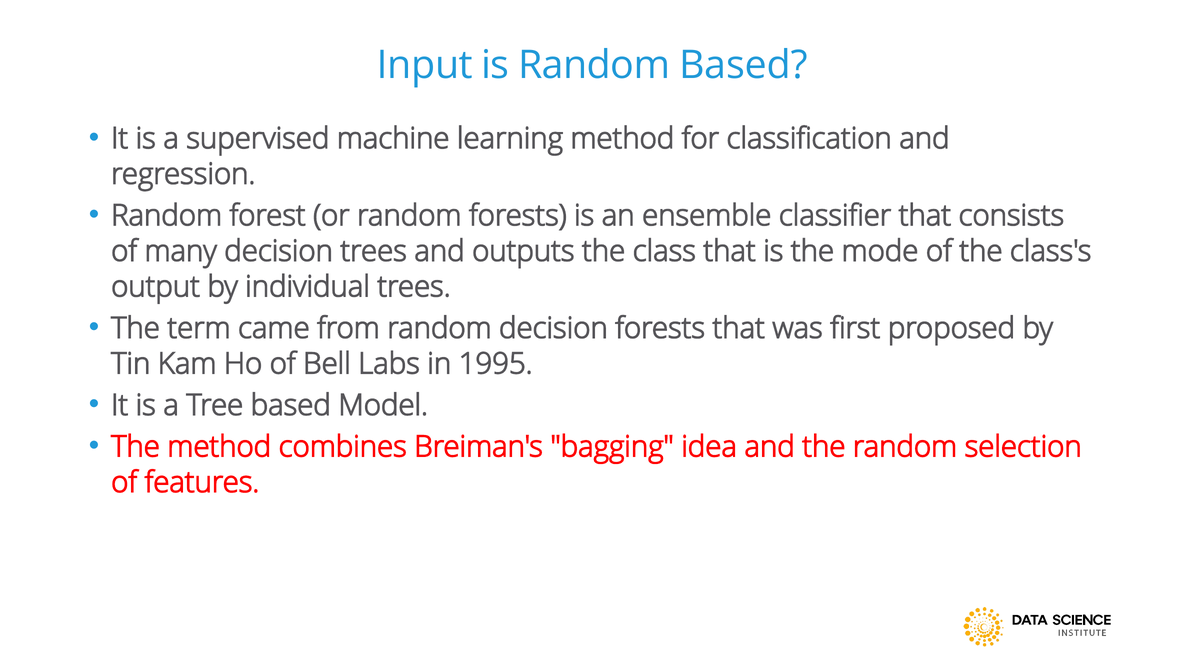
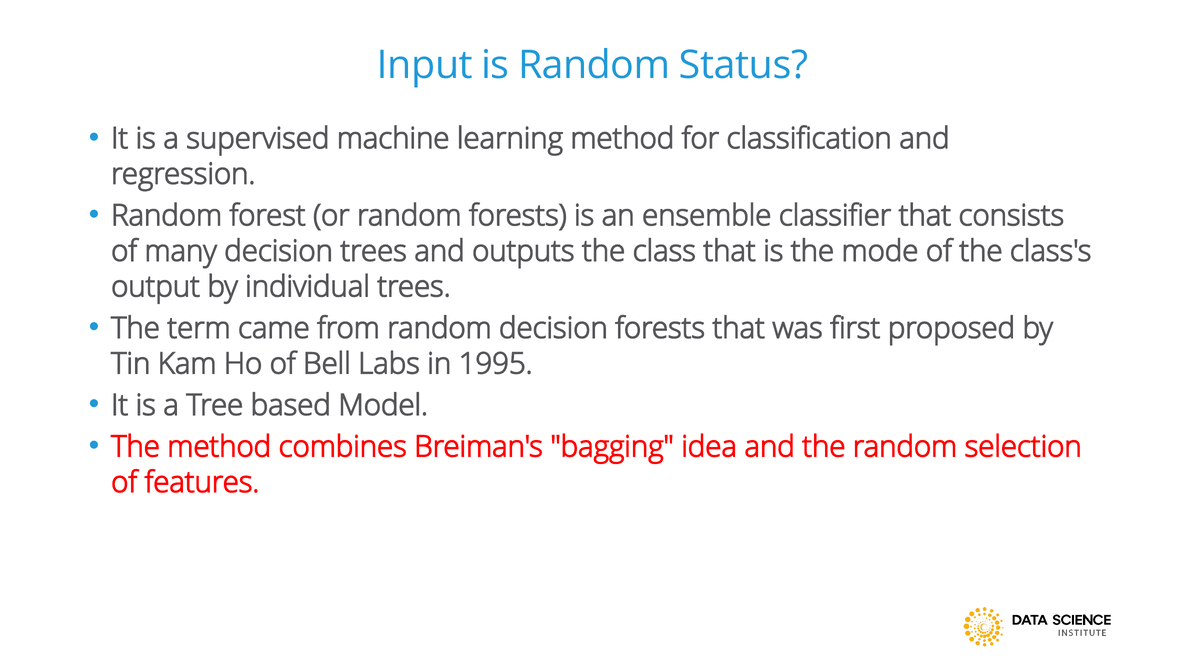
Random Based: Based -> Status
